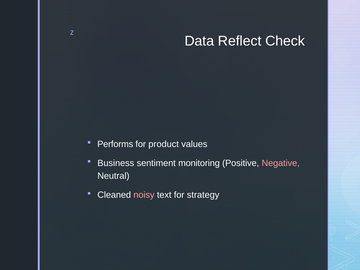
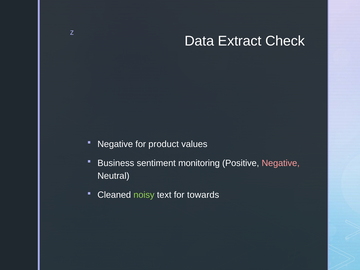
Reflect: Reflect -> Extract
Performs at (115, 144): Performs -> Negative
noisy colour: pink -> light green
strategy: strategy -> towards
